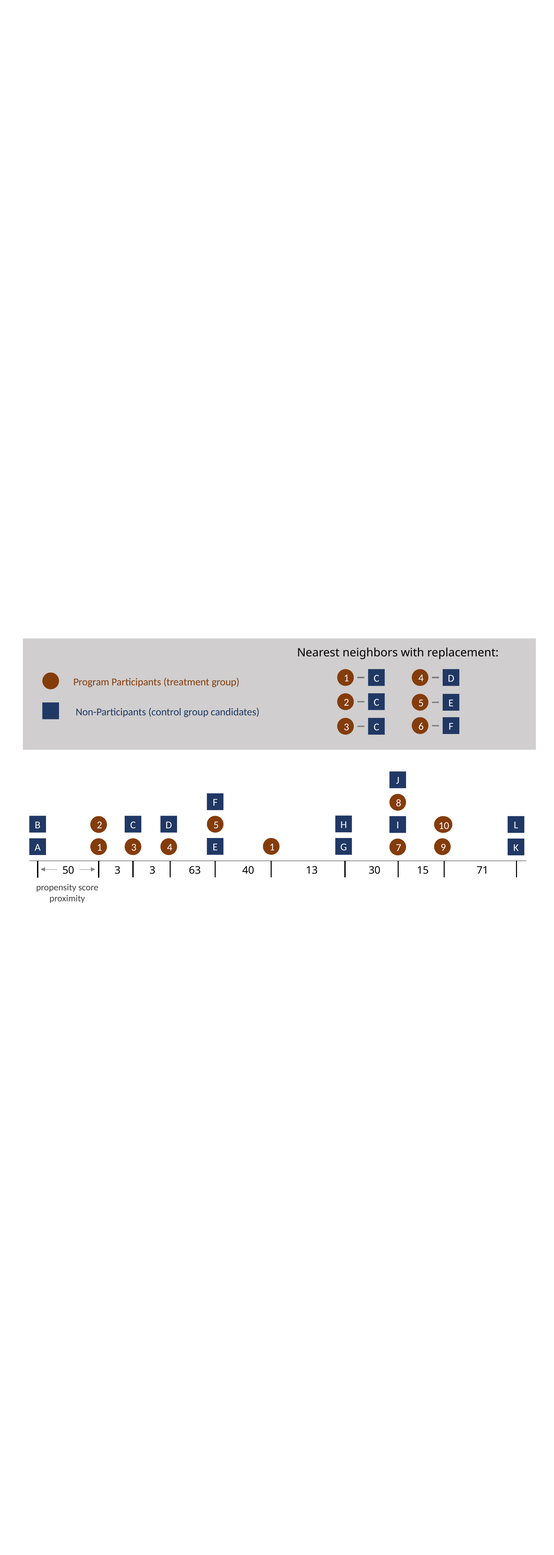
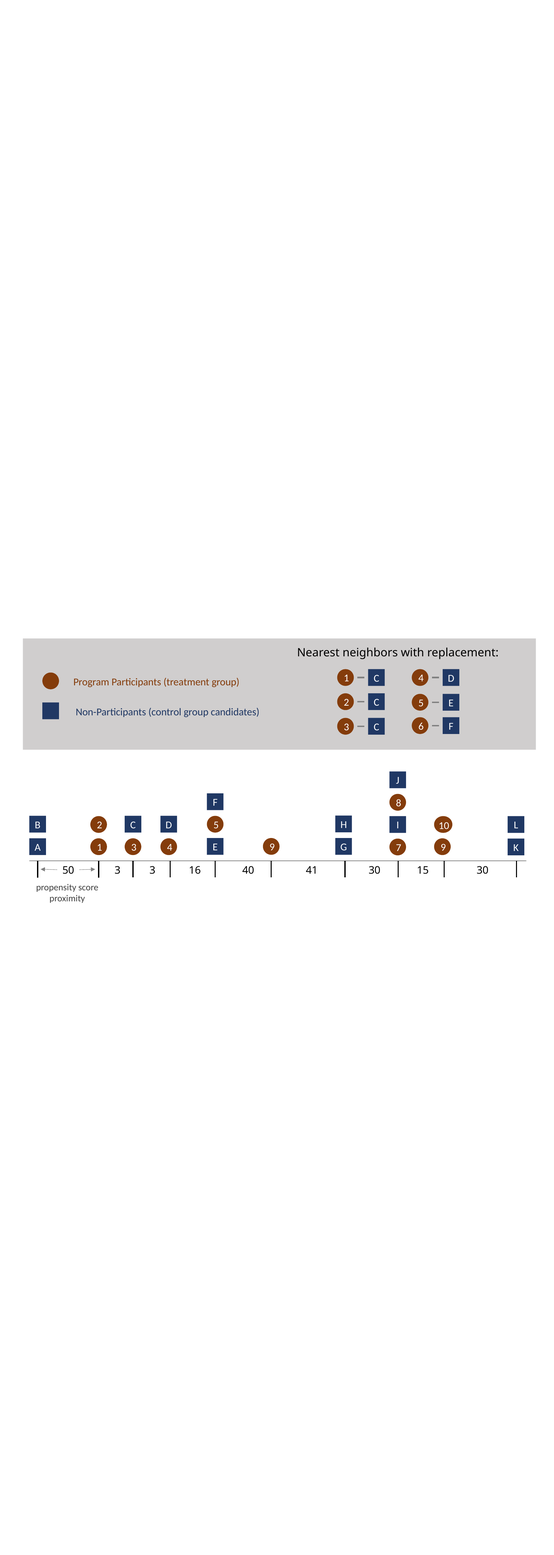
E 1: 1 -> 9
63: 63 -> 16
13: 13 -> 41
15 71: 71 -> 30
